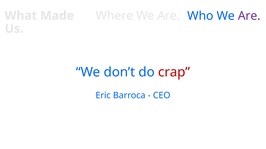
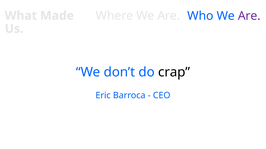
crap colour: red -> black
